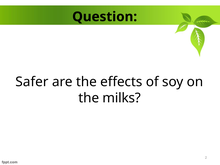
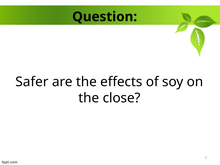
milks: milks -> close
